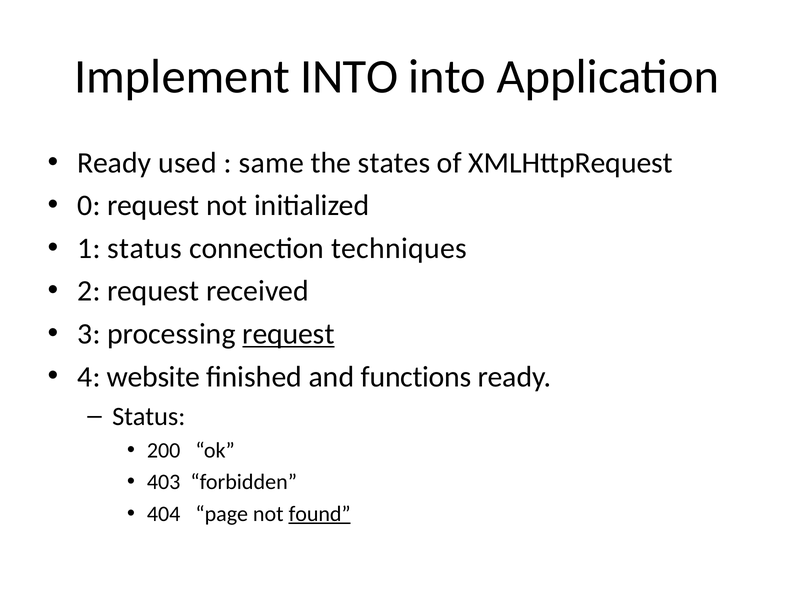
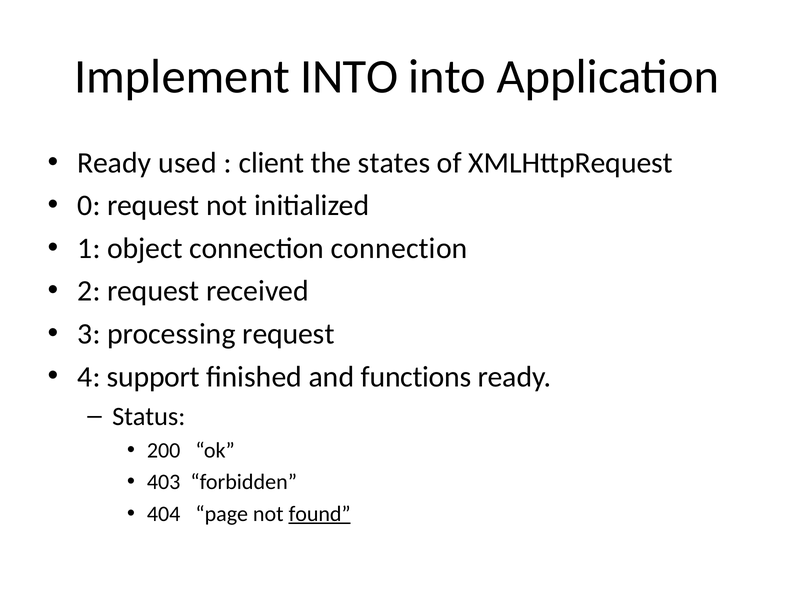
same: same -> client
1 status: status -> object
connection techniques: techniques -> connection
request at (288, 334) underline: present -> none
website: website -> support
